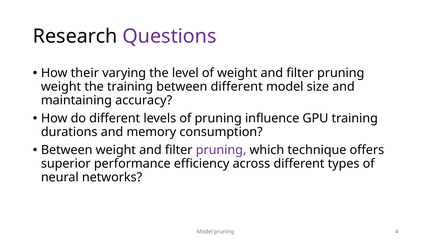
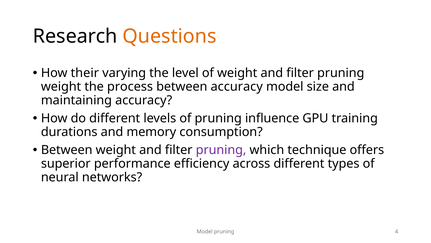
Questions colour: purple -> orange
the training: training -> process
between different: different -> accuracy
